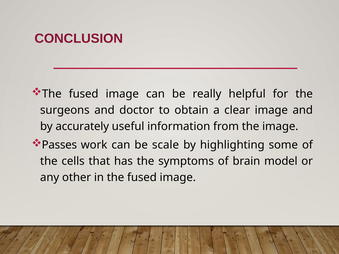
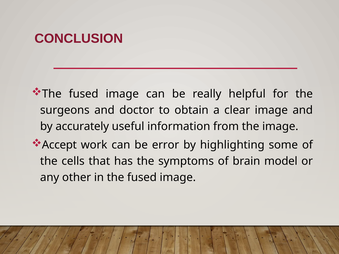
Passes: Passes -> Accept
scale: scale -> error
